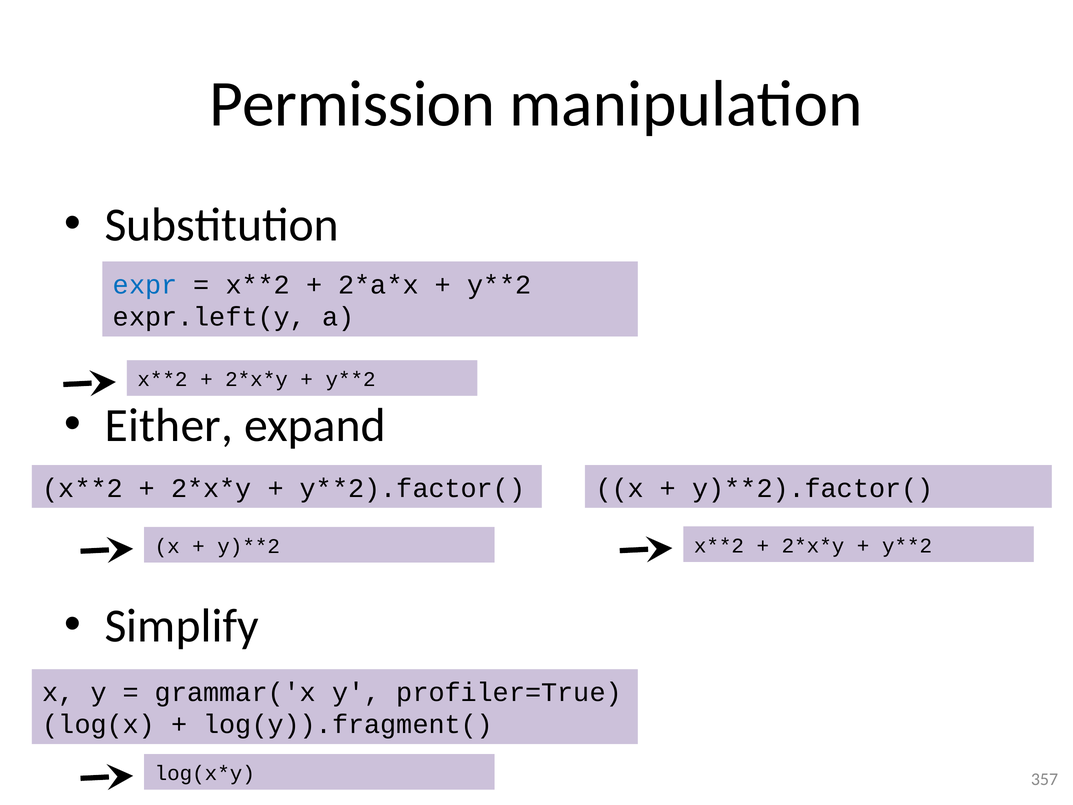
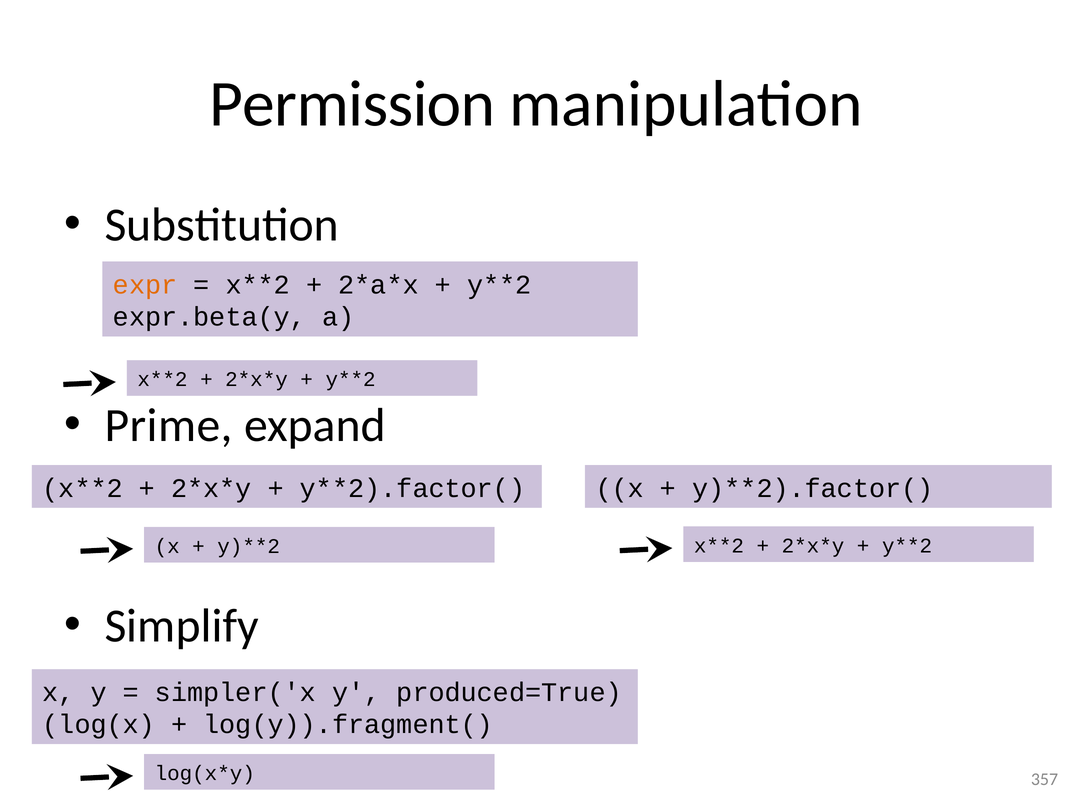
expr colour: blue -> orange
expr.left(y: expr.left(y -> expr.beta(y
Either: Either -> Prime
grammar('x: grammar('x -> simpler('x
profiler=True: profiler=True -> produced=True
